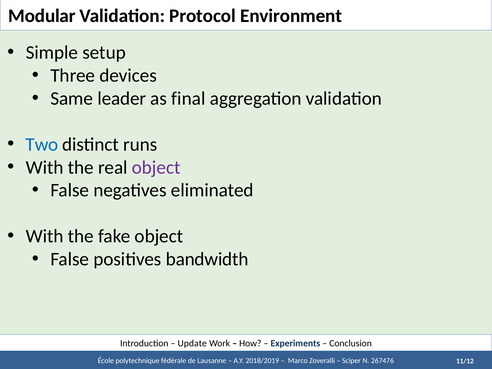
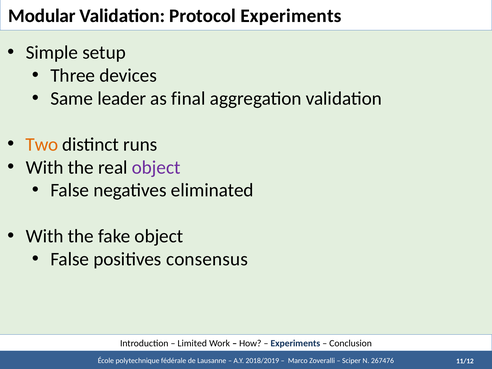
Protocol Environment: Environment -> Experiments
Two colour: blue -> orange
bandwidth: bandwidth -> consensus
Update: Update -> Limited
